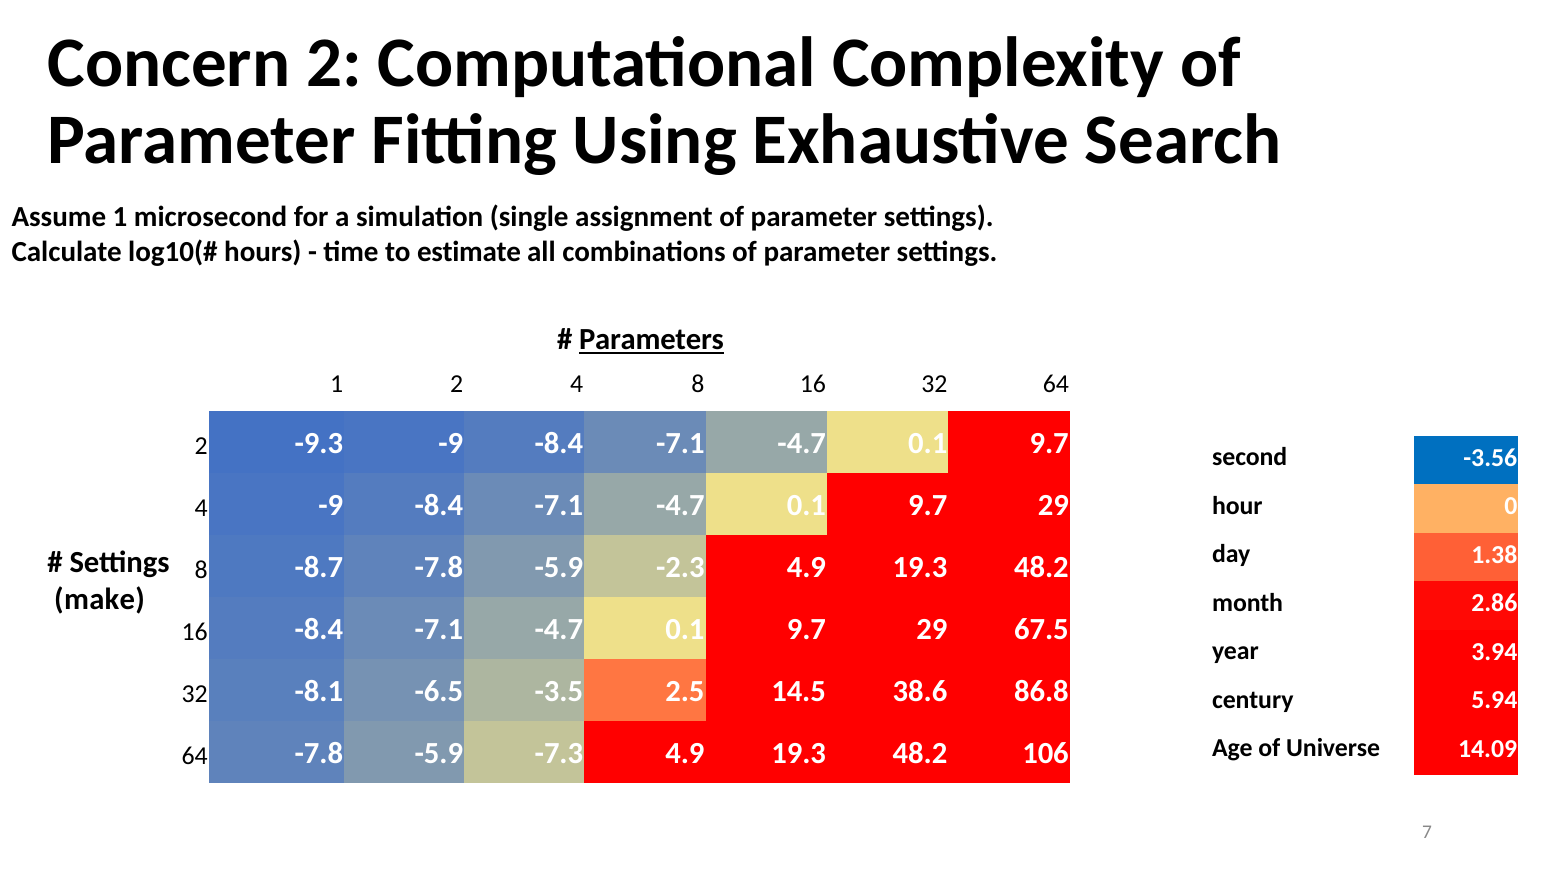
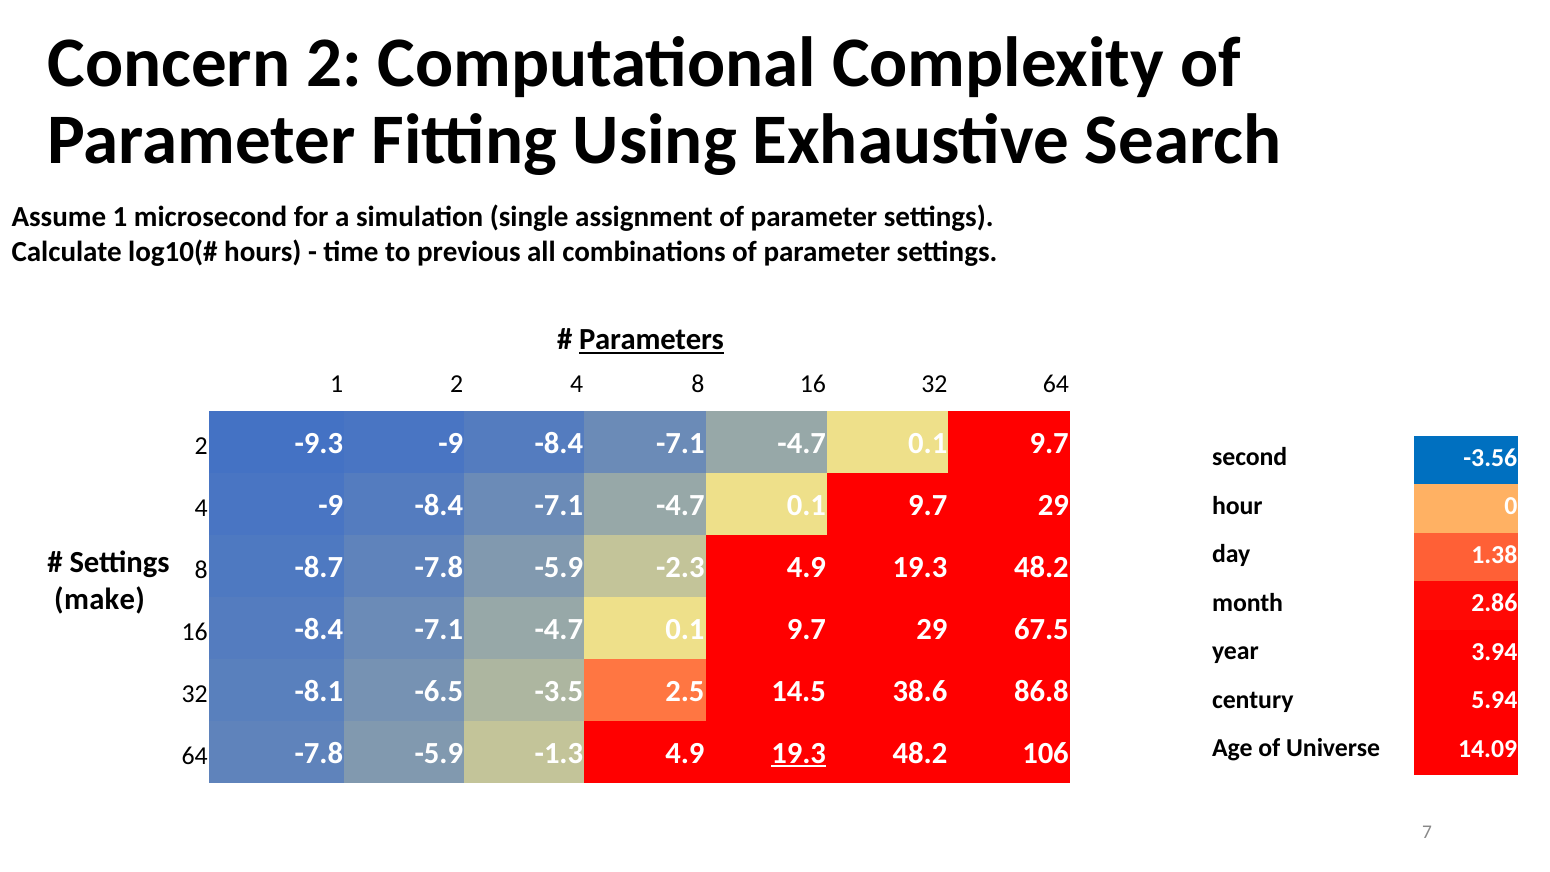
estimate: estimate -> previous
-7.3: -7.3 -> -1.3
19.3 at (799, 753) underline: none -> present
